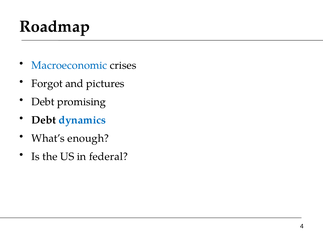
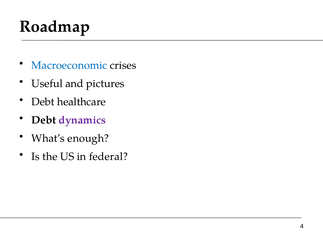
Forgot: Forgot -> Useful
promising: promising -> healthcare
dynamics colour: blue -> purple
